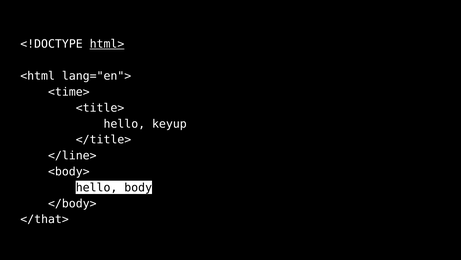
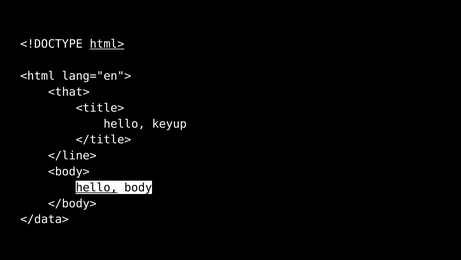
<time>: <time> -> <that>
hello at (97, 187) underline: none -> present
</that>: </that> -> </data>
